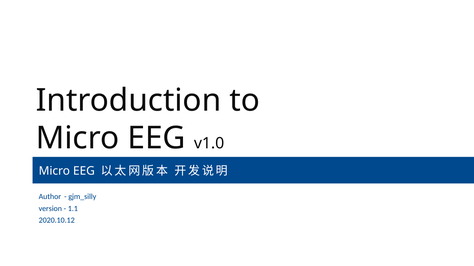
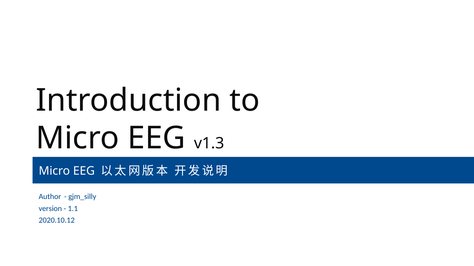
v1.0: v1.0 -> v1.3
